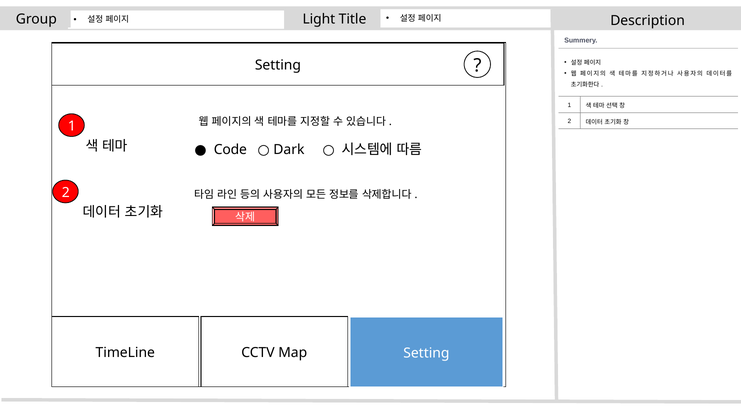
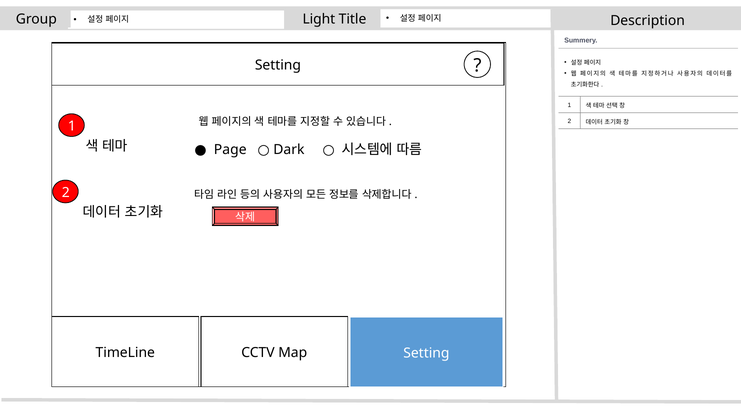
Code: Code -> Page
